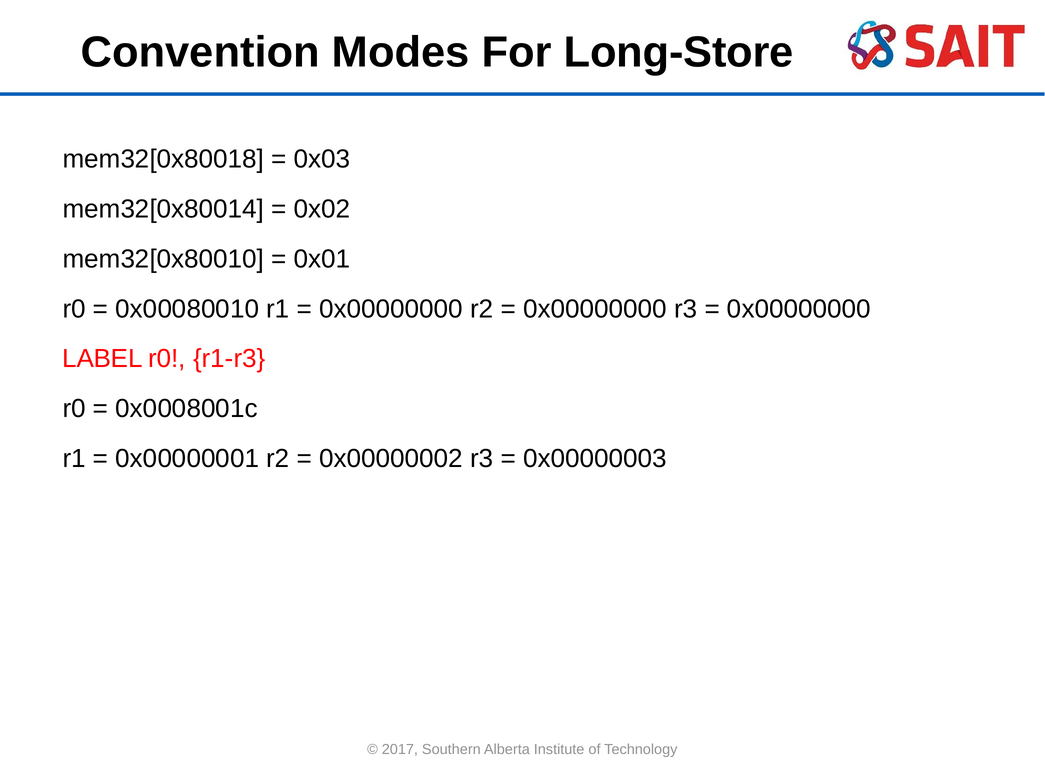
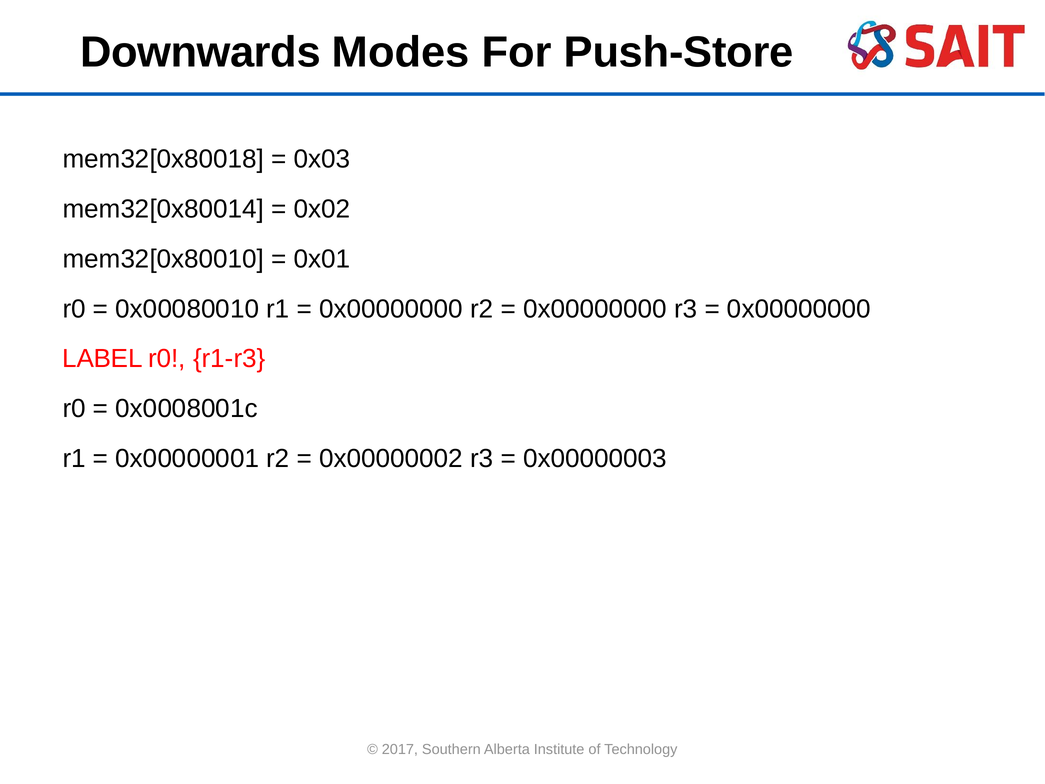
Convention: Convention -> Downwards
Long-Store: Long-Store -> Push-Store
